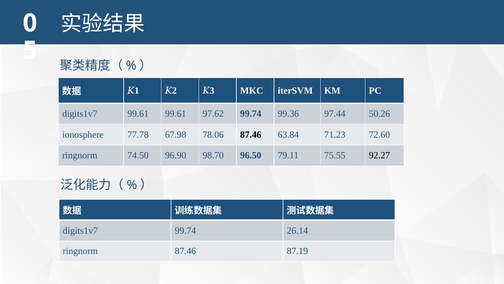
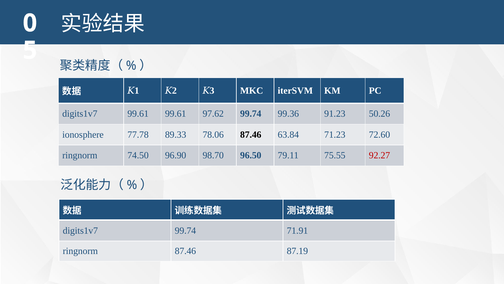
97.44: 97.44 -> 91.23
67.98: 67.98 -> 89.33
92.27 colour: black -> red
26.14: 26.14 -> 71.91
